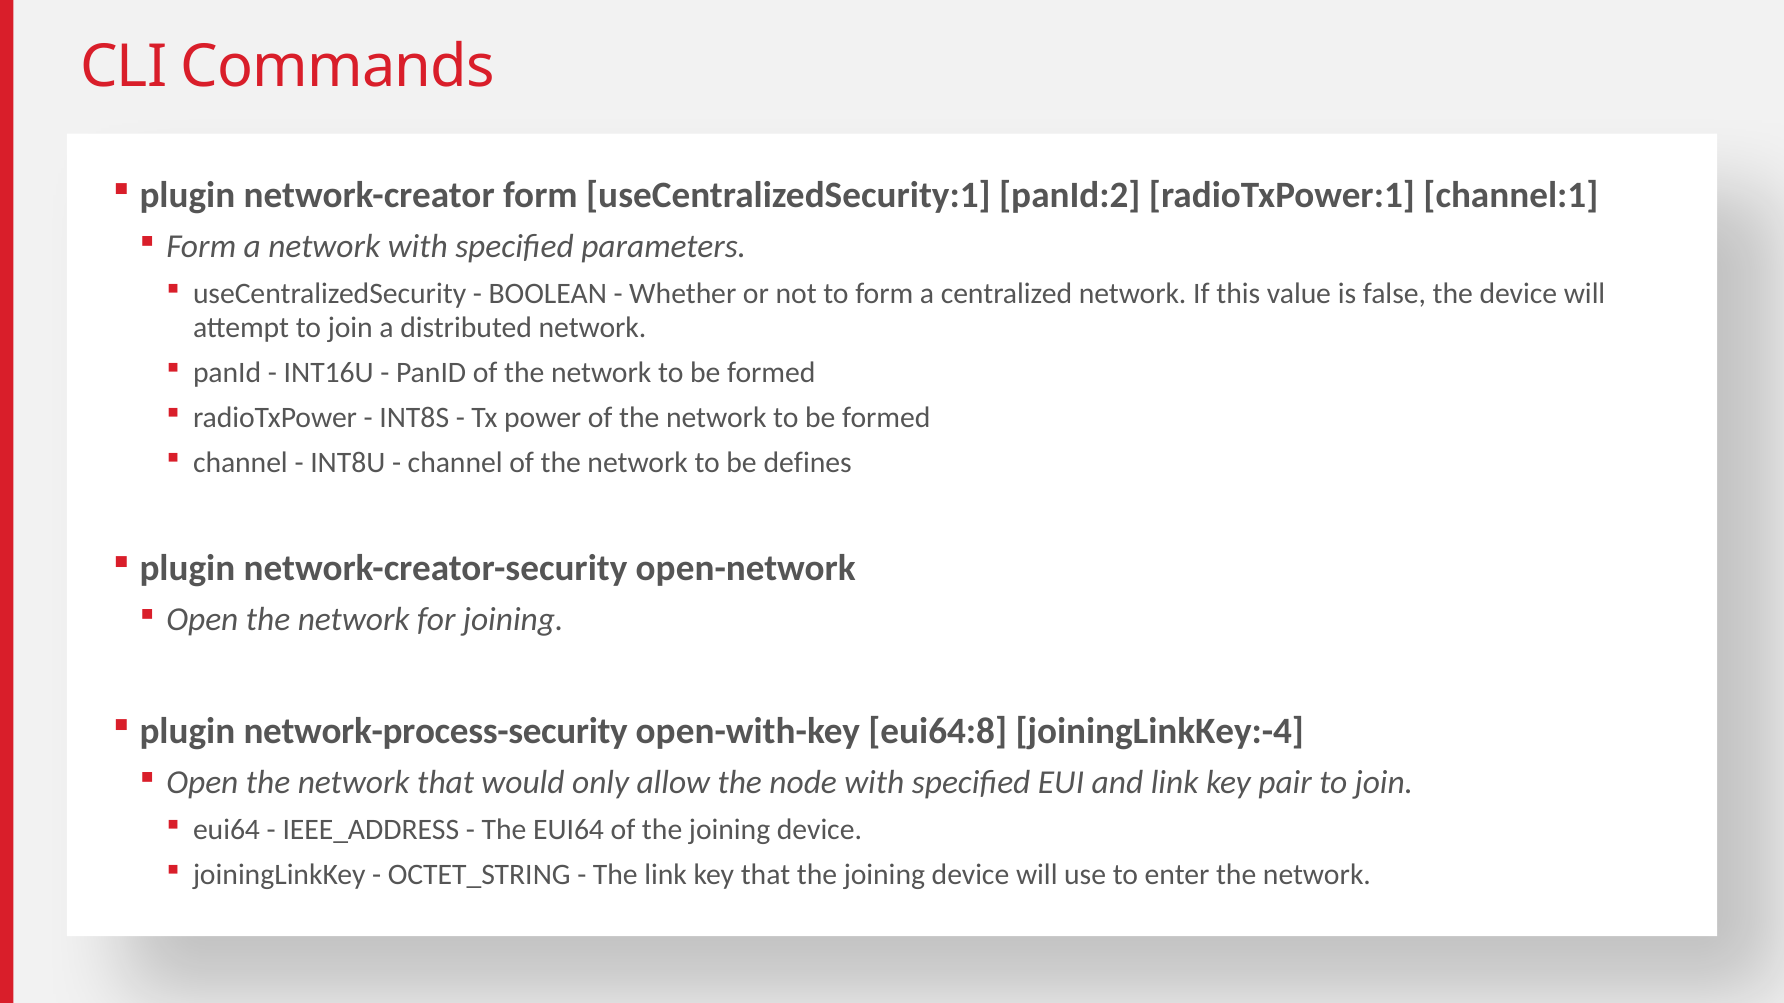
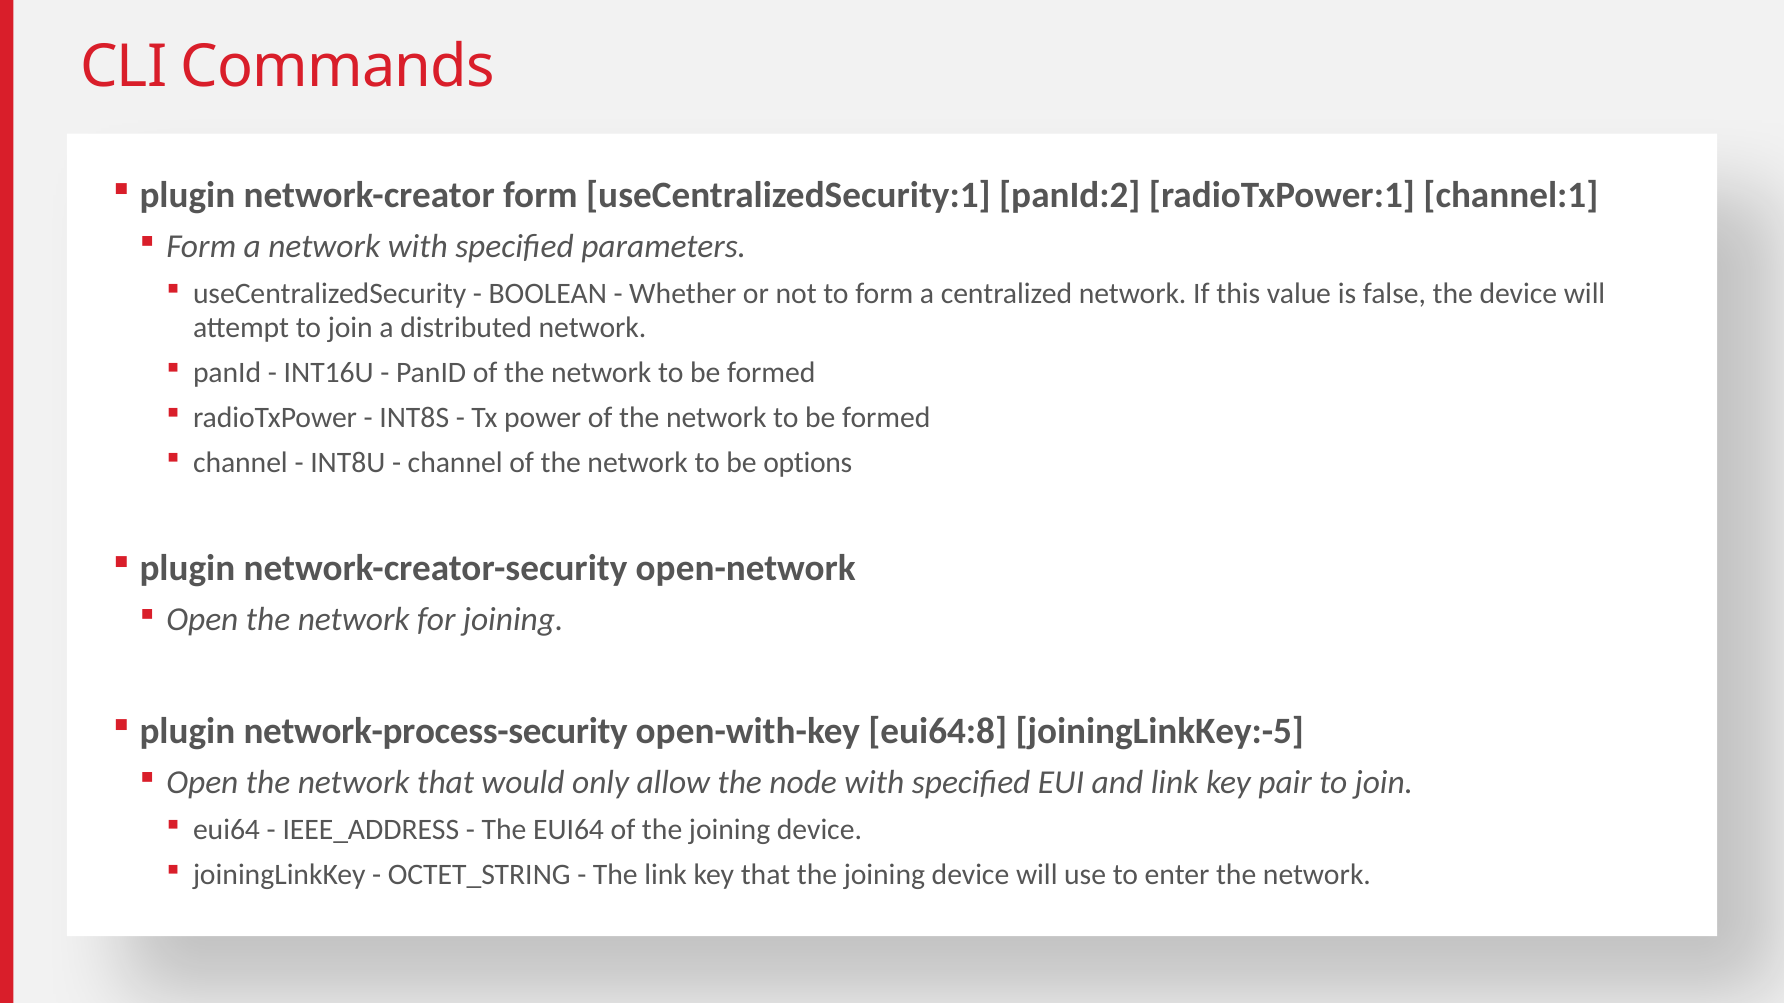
defines: defines -> options
joiningLinkKey:-4: joiningLinkKey:-4 -> joiningLinkKey:-5
